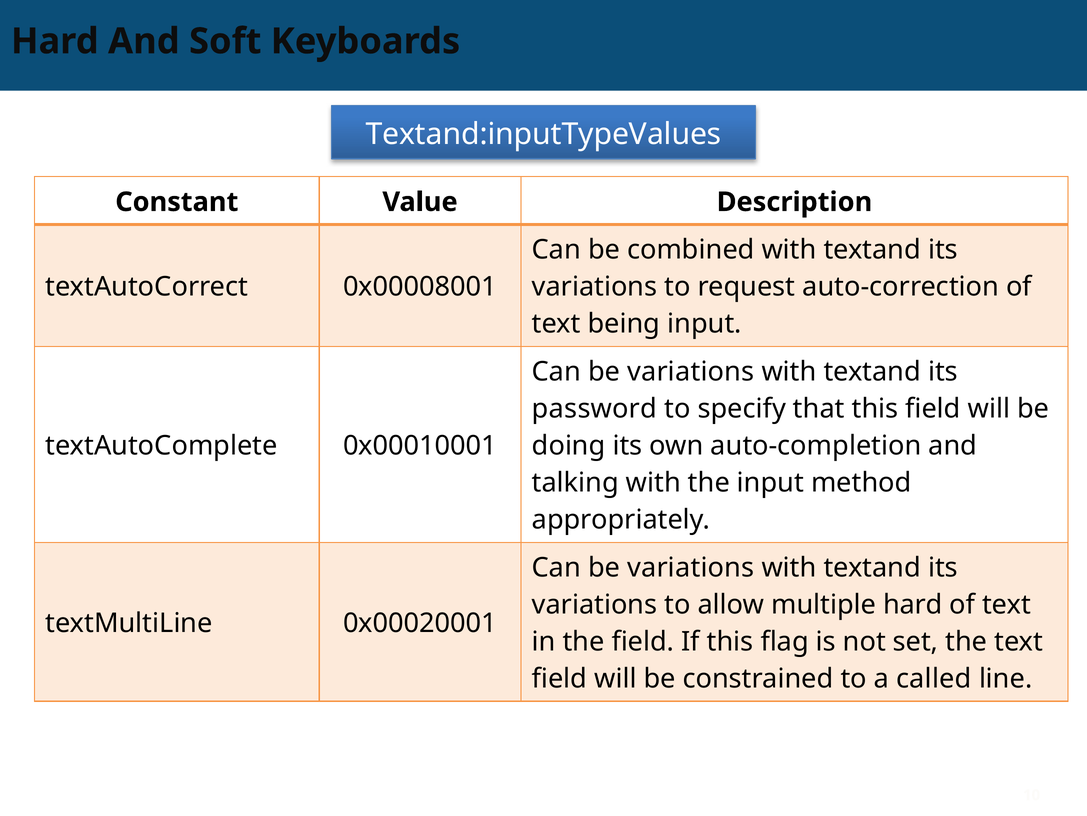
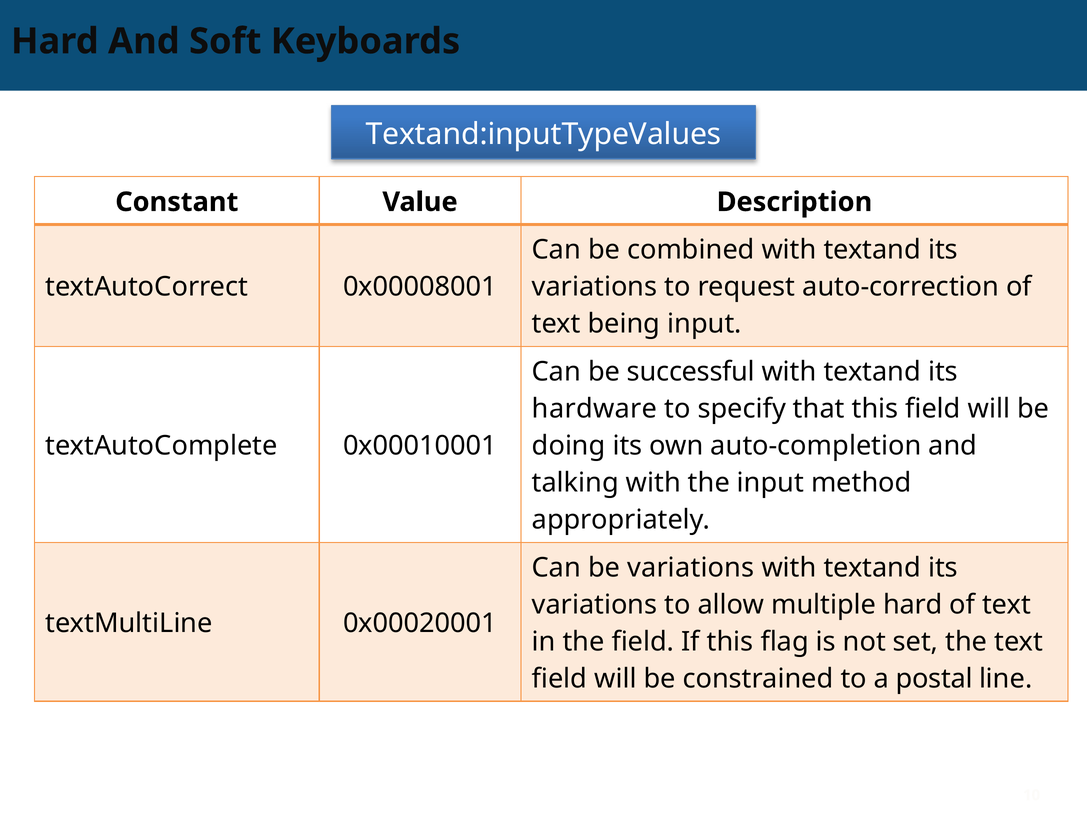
variations at (691, 372): variations -> successful
password: password -> hardware
called: called -> postal
